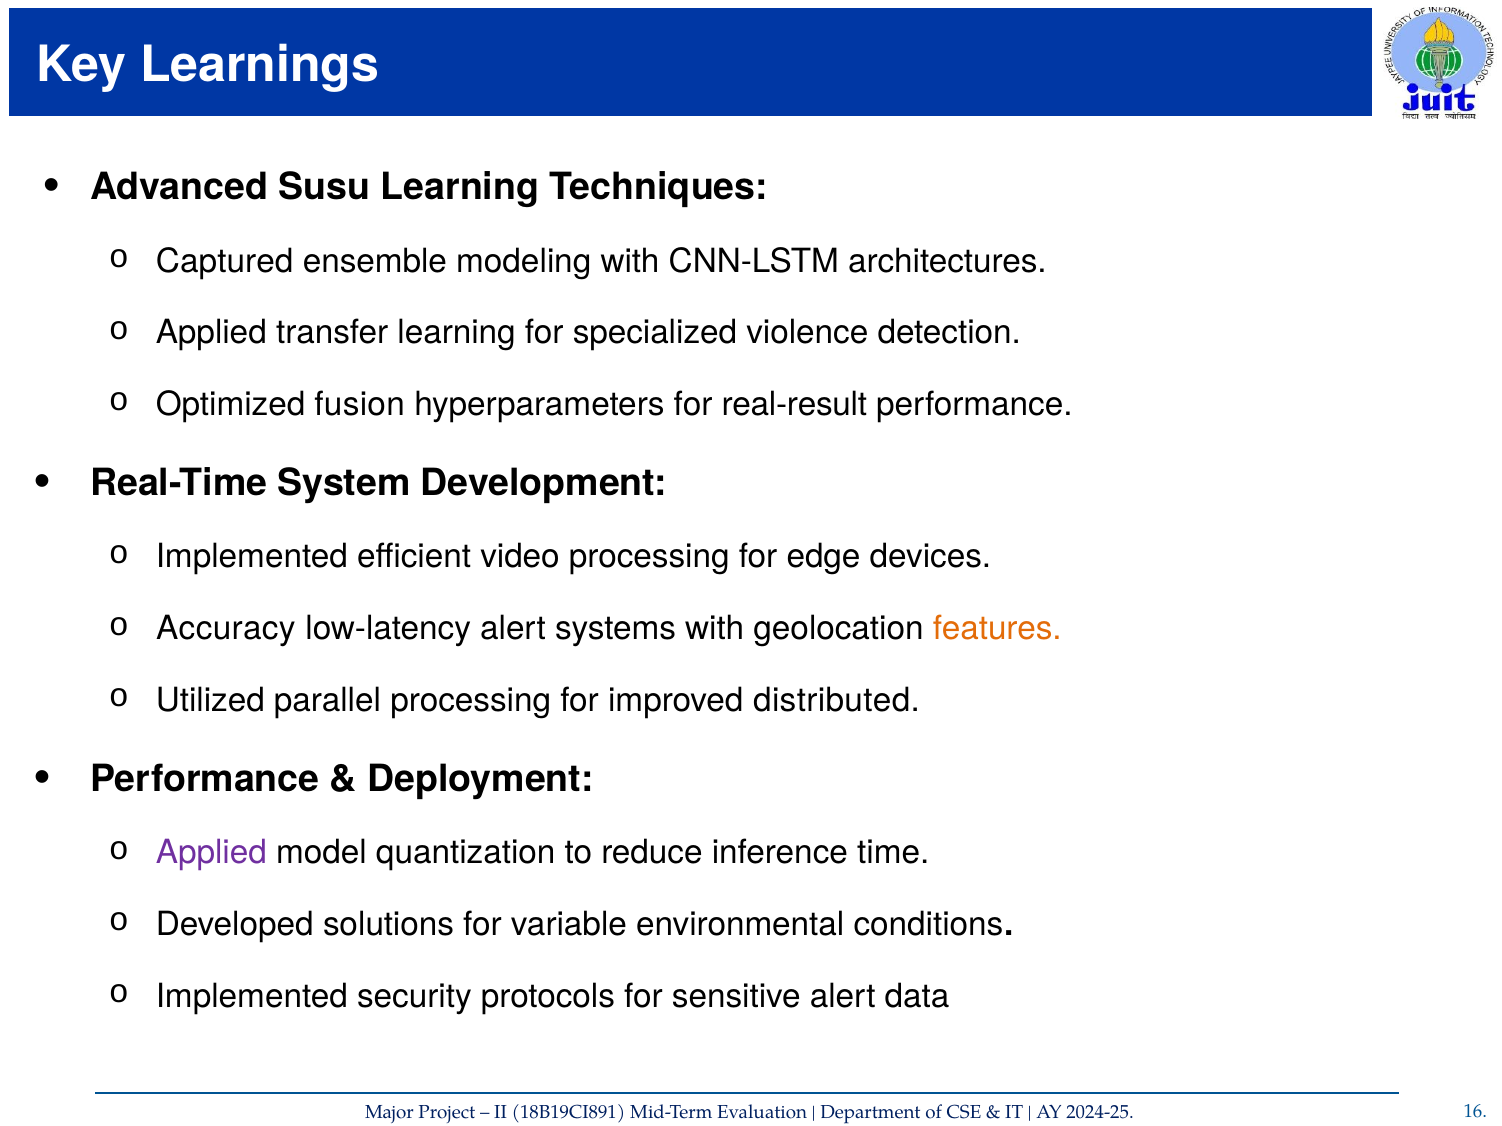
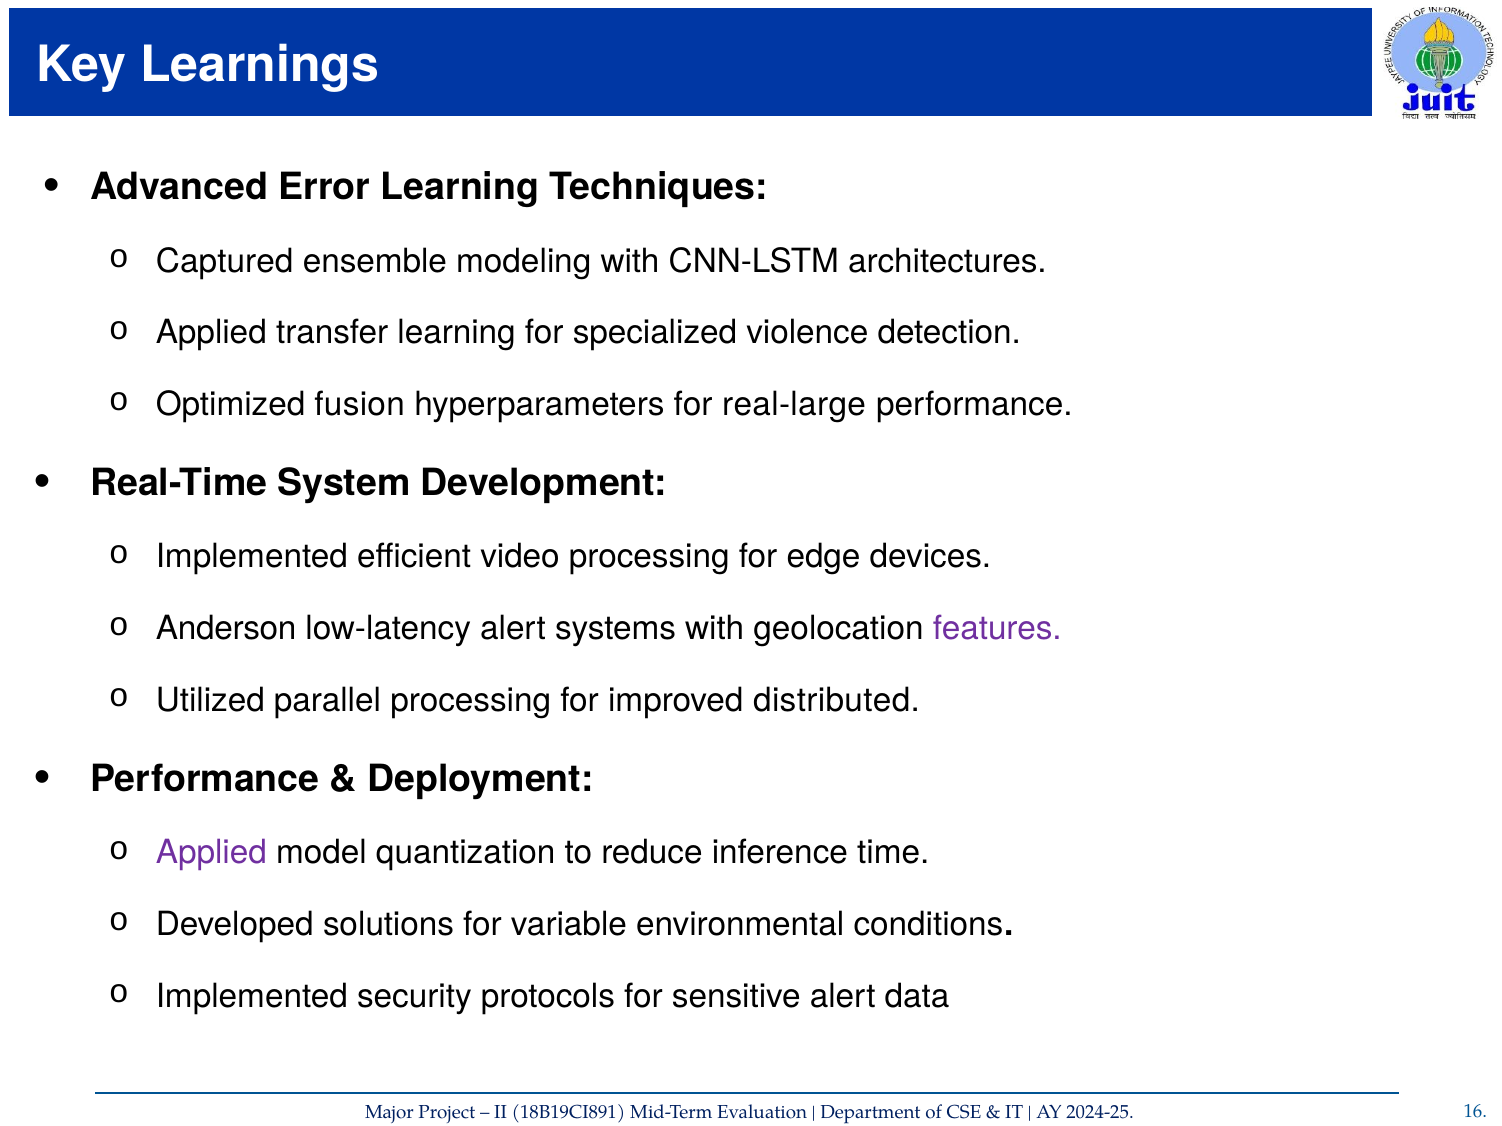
Susu: Susu -> Error
real-result: real-result -> real-large
Accuracy: Accuracy -> Anderson
features colour: orange -> purple
